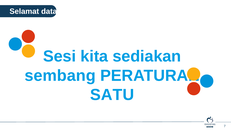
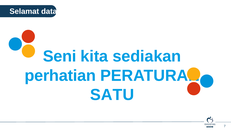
Sesi: Sesi -> Seni
sembang: sembang -> perhatian
